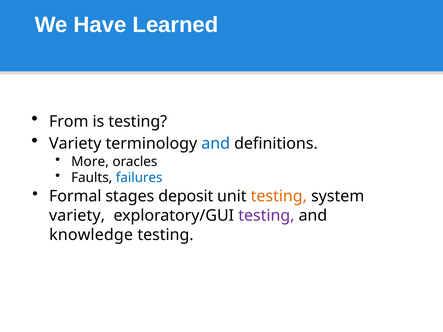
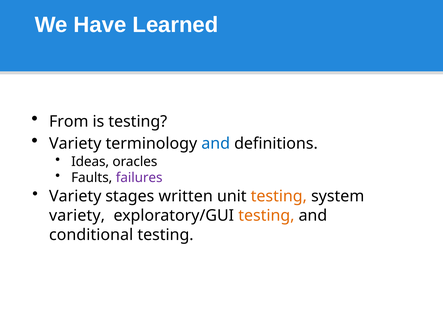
More: More -> Ideas
failures colour: blue -> purple
Formal at (75, 196): Formal -> Variety
deposit: deposit -> written
testing at (266, 216) colour: purple -> orange
knowledge: knowledge -> conditional
